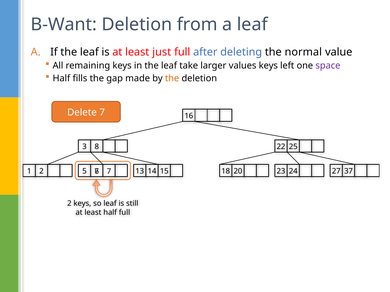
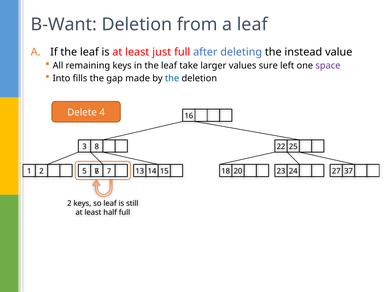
normal: normal -> instead
values keys: keys -> sure
Half at (61, 78): Half -> Into
the at (172, 78) colour: orange -> blue
Delete 7: 7 -> 4
